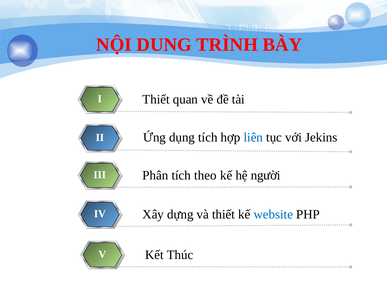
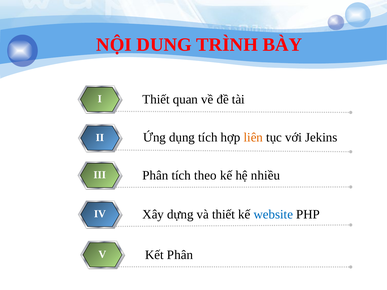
liên colour: blue -> orange
người: người -> nhiều
Kết Thúc: Thúc -> Phân
